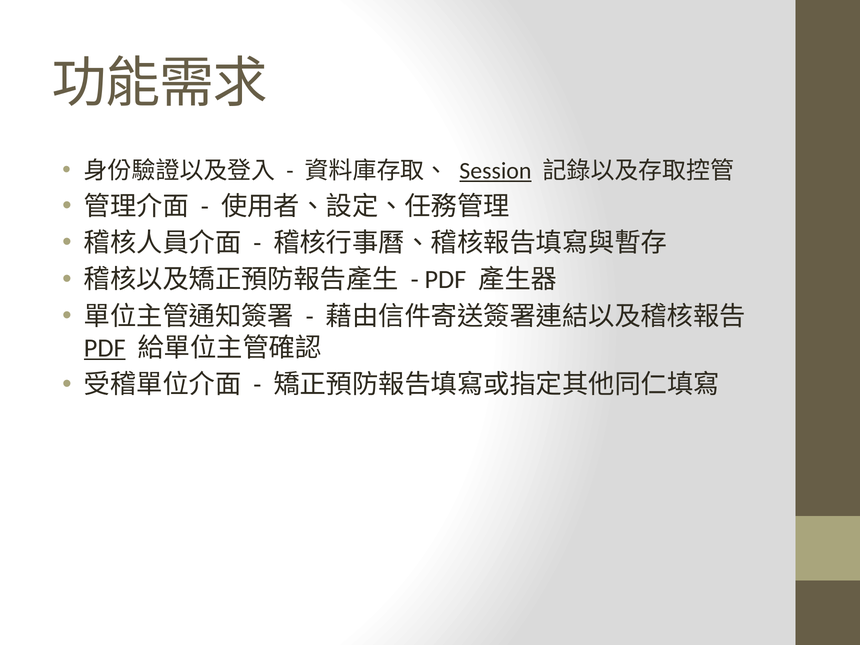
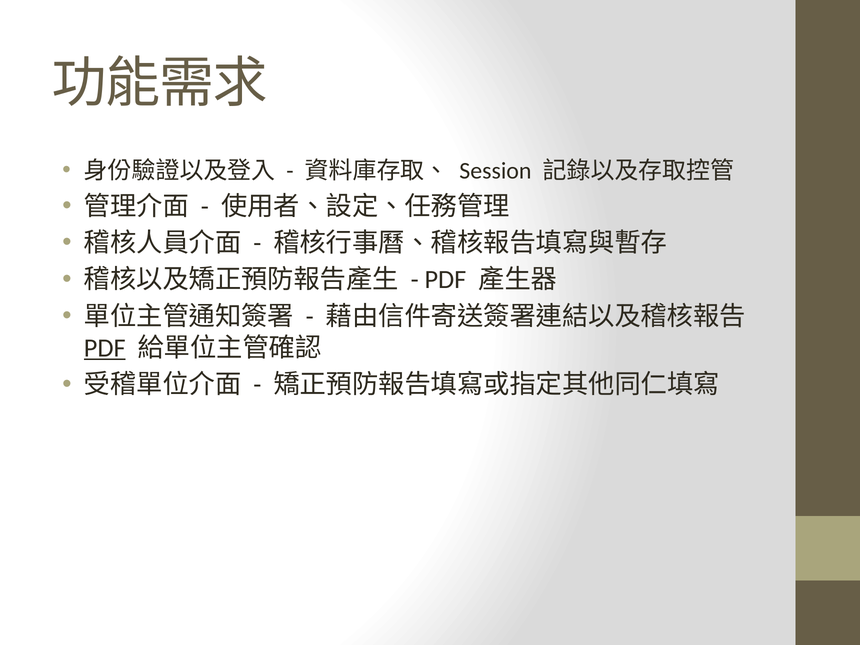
Session underline: present -> none
